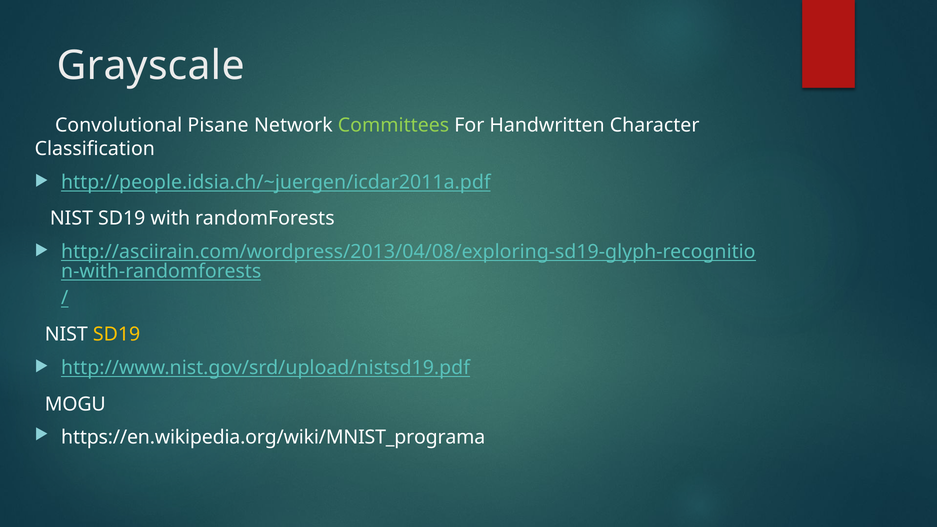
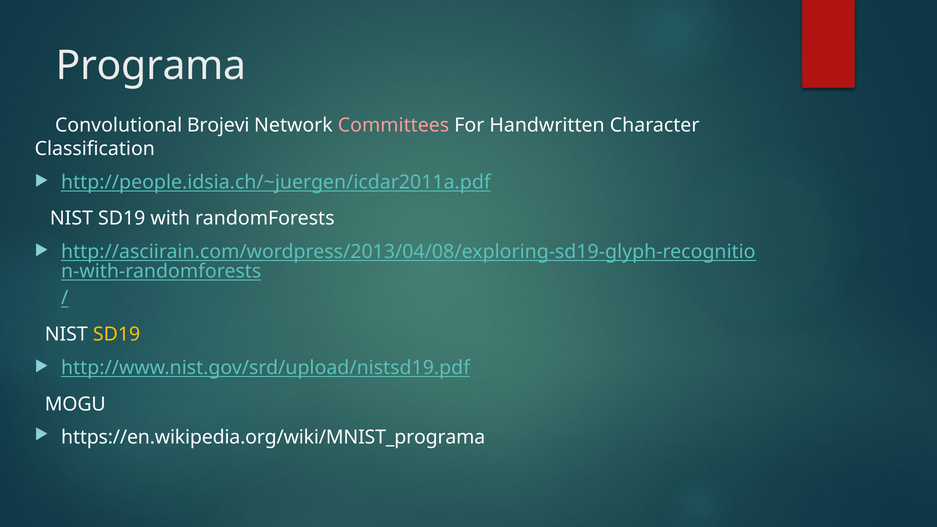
Grayscale: Grayscale -> Programa
Pisane: Pisane -> Brojevi
Committees colour: light green -> pink
